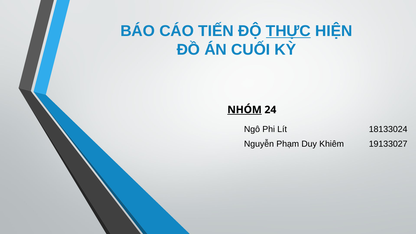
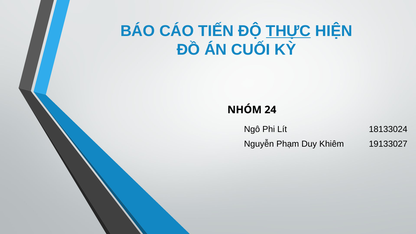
NHÓM underline: present -> none
